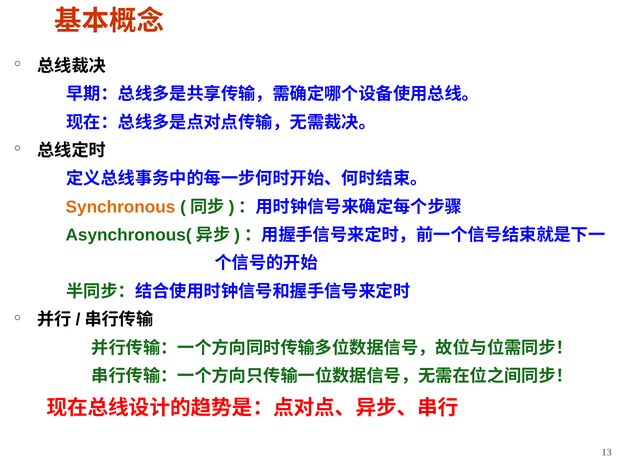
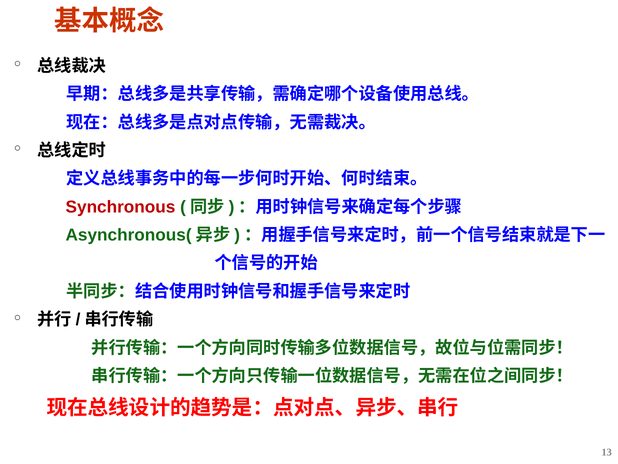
Synchronous colour: orange -> red
